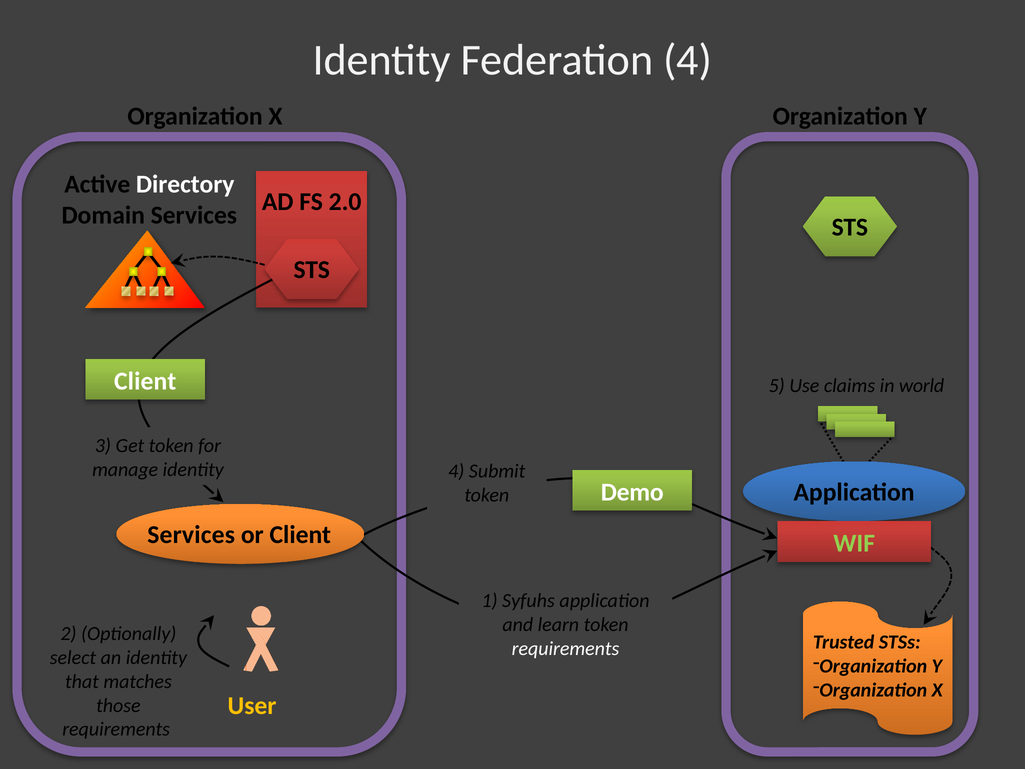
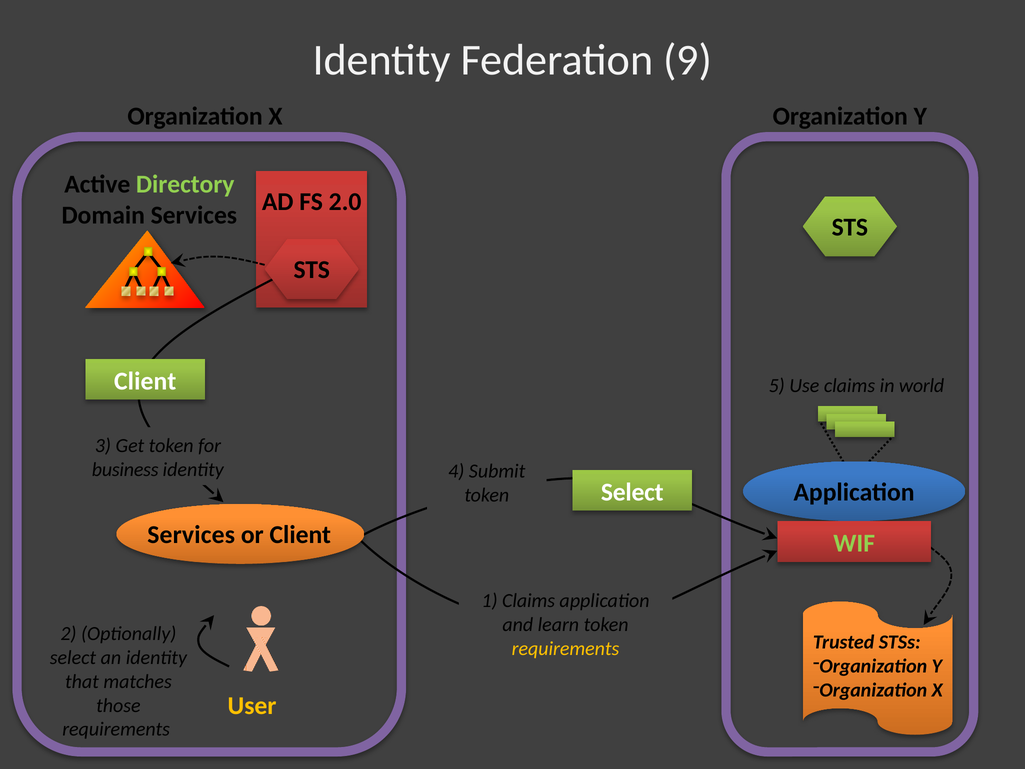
Federation 4: 4 -> 9
Directory colour: white -> light green
manage: manage -> business
token Demo: Demo -> Select
1 Syfuhs: Syfuhs -> Claims
requirements at (566, 648) colour: white -> yellow
